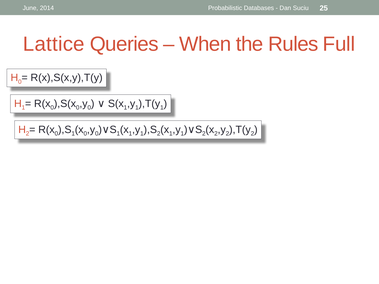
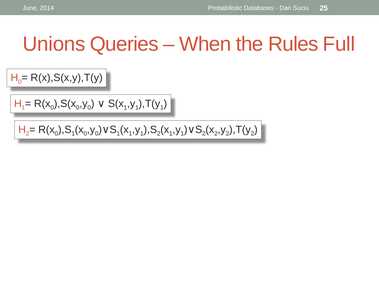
Lattice: Lattice -> Unions
